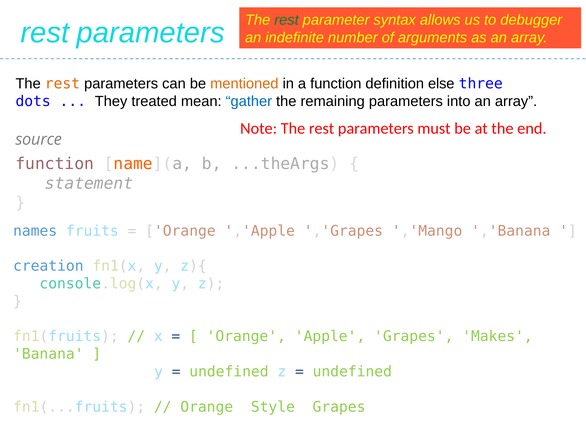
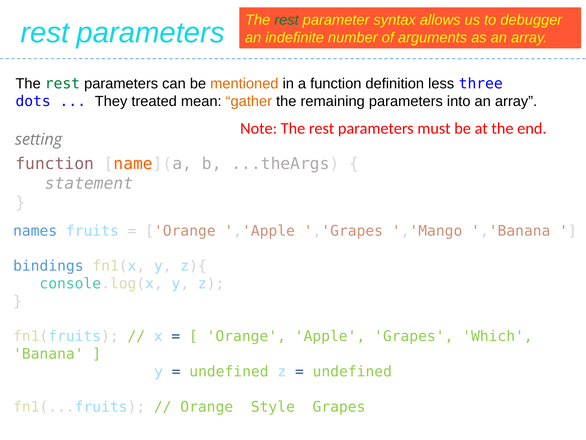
rest at (62, 84) colour: orange -> green
else: else -> less
gather colour: blue -> orange
source: source -> setting
creation: creation -> bindings
Makes: Makes -> Which
